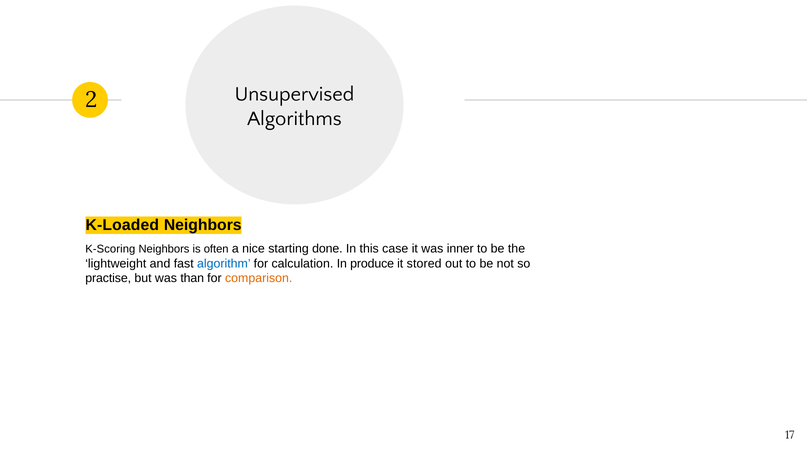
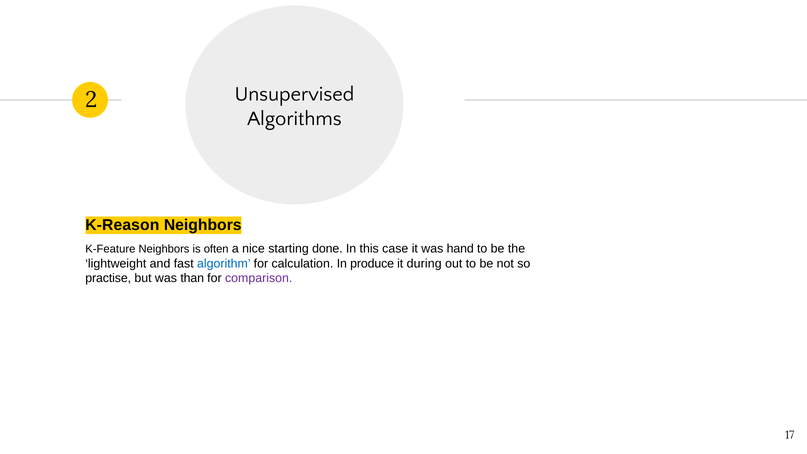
K-Loaded: K-Loaded -> K-Reason
K-Scoring: K-Scoring -> K-Feature
inner: inner -> hand
stored: stored -> during
comparison colour: orange -> purple
